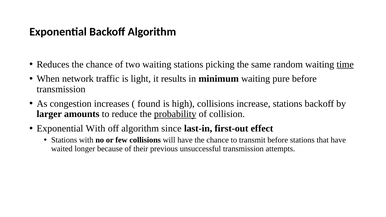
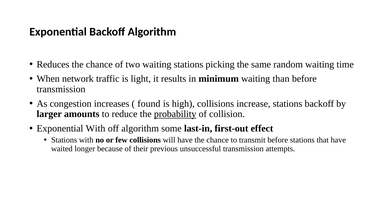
time underline: present -> none
pure: pure -> than
since: since -> some
